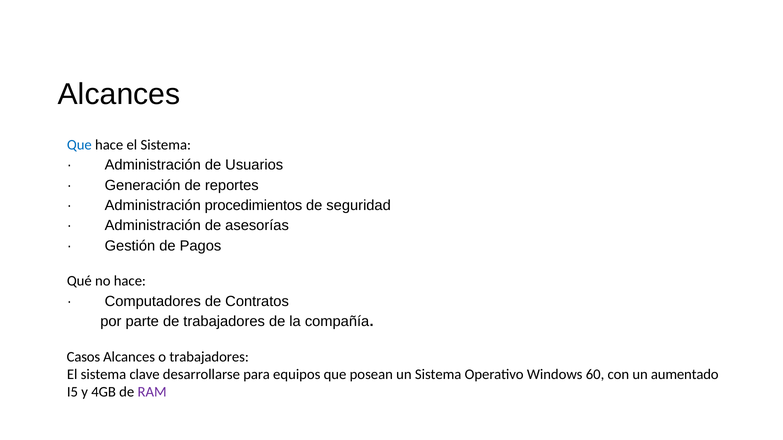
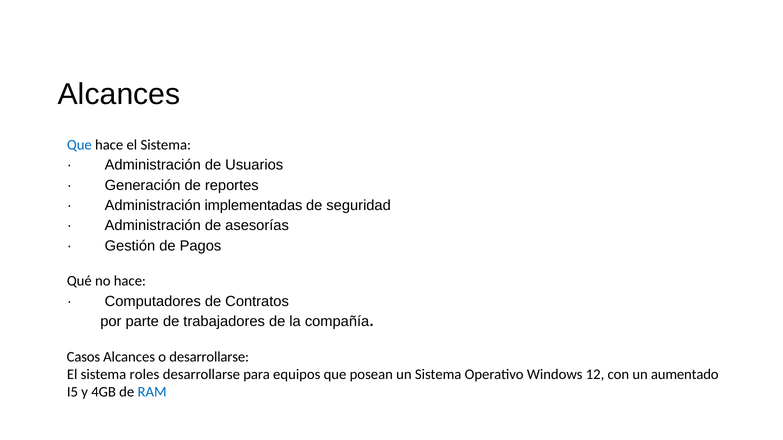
procedimientos: procedimientos -> implementadas
o trabajadores: trabajadores -> desarrollarse
clave: clave -> roles
60: 60 -> 12
RAM colour: purple -> blue
